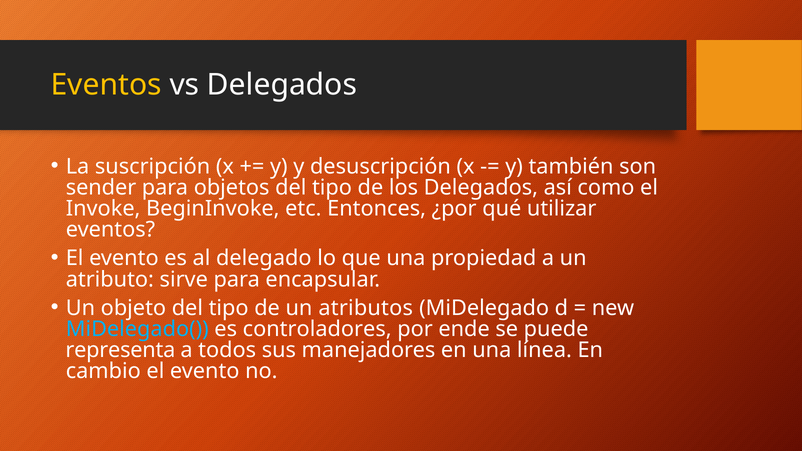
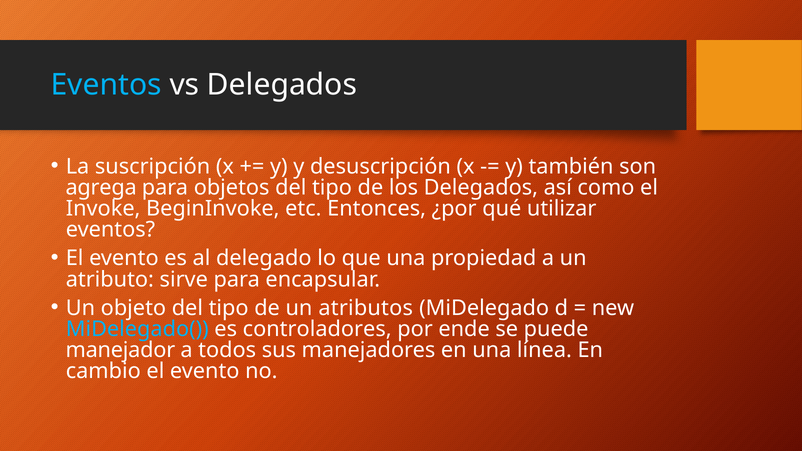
Eventos at (106, 85) colour: yellow -> light blue
sender: sender -> agrega
representa: representa -> manejador
